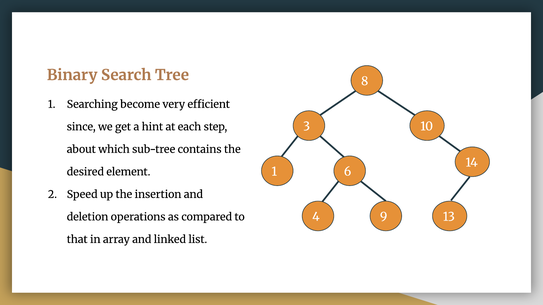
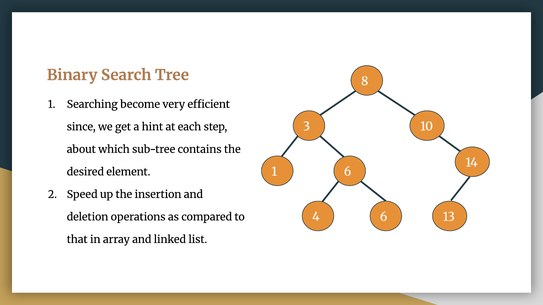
4 9: 9 -> 6
